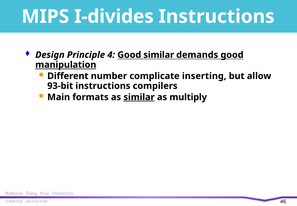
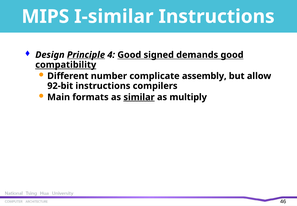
I-divides: I-divides -> I-similar
Principle underline: none -> present
Good similar: similar -> signed
manipulation: manipulation -> compatibility
inserting: inserting -> assembly
93-bit: 93-bit -> 92-bit
